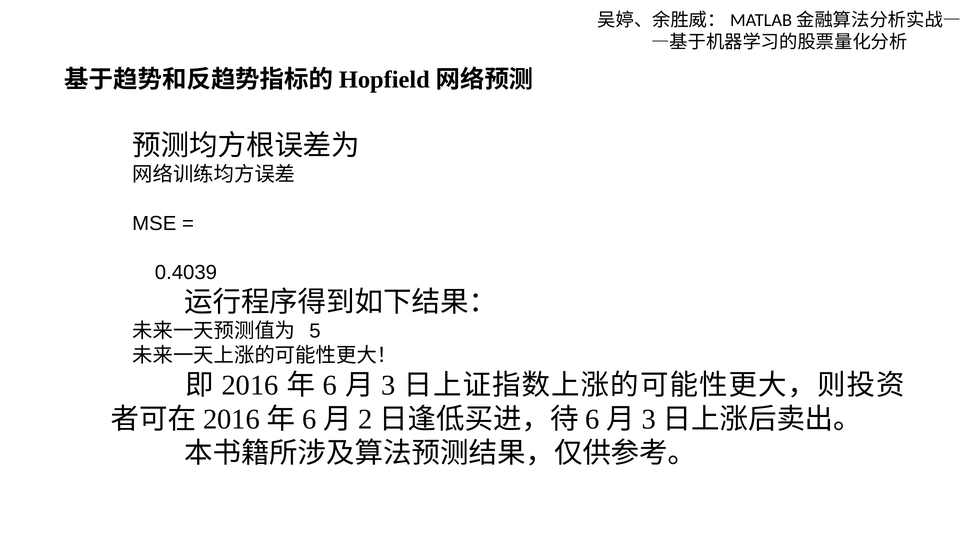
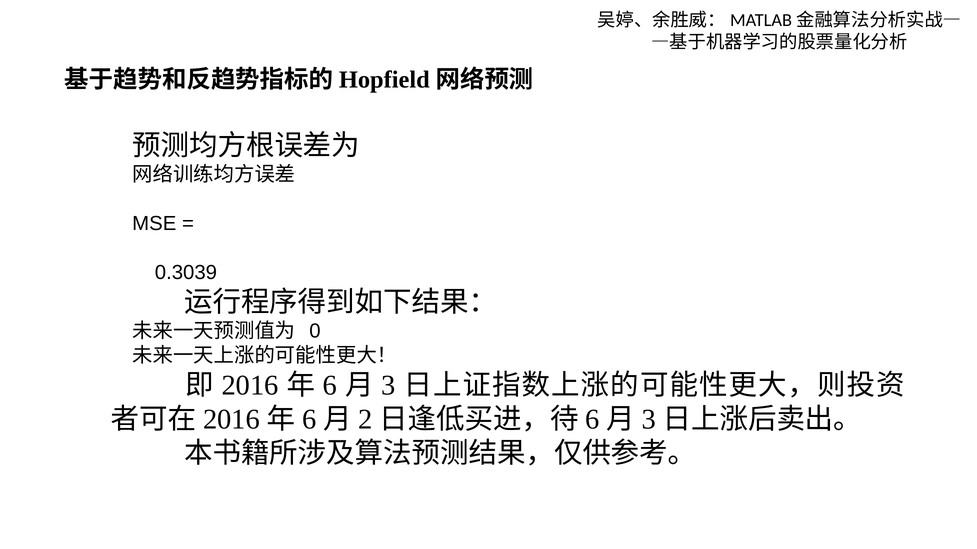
0.4039: 0.4039 -> 0.3039
5: 5 -> 0
